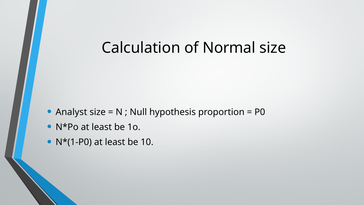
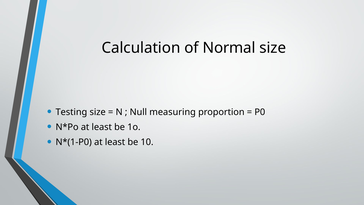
Analyst: Analyst -> Testing
hypothesis: hypothesis -> measuring
